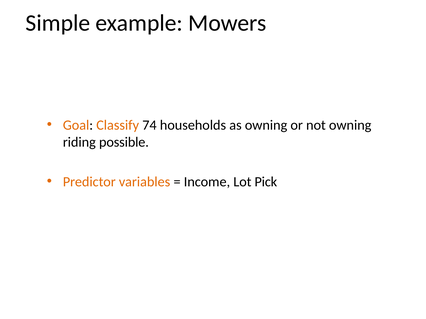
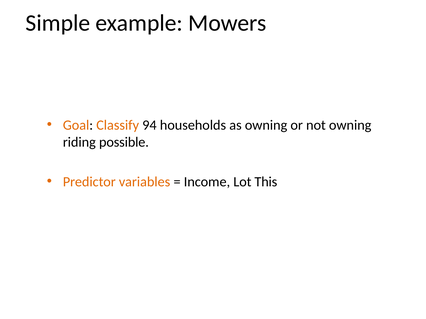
74: 74 -> 94
Pick: Pick -> This
